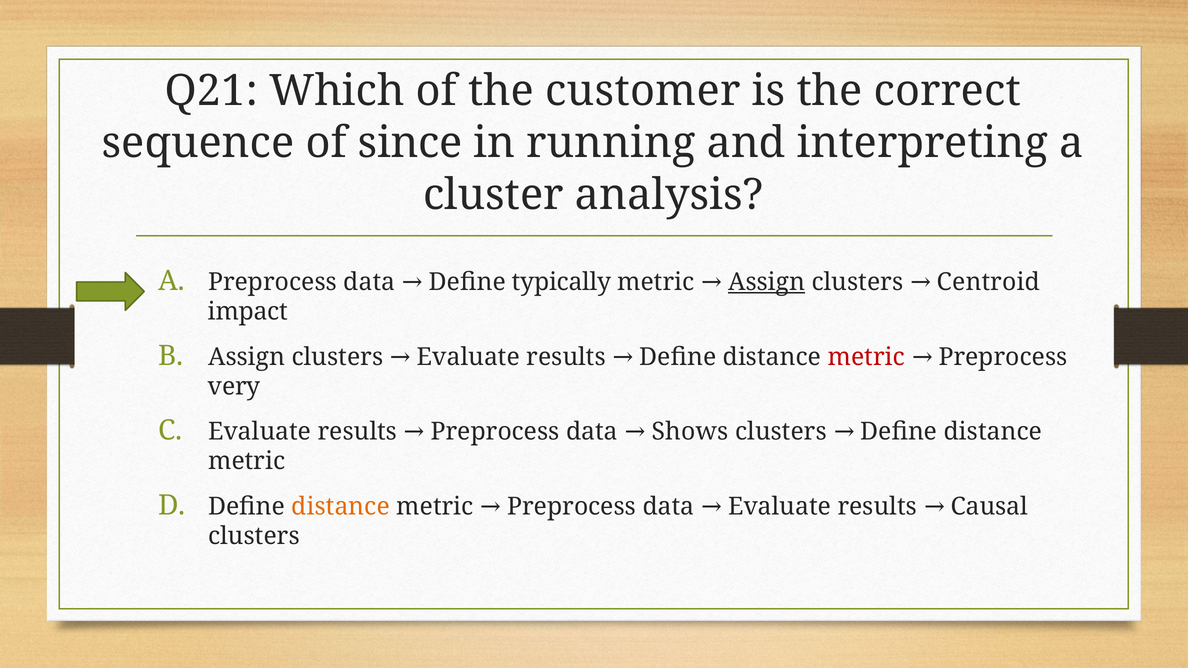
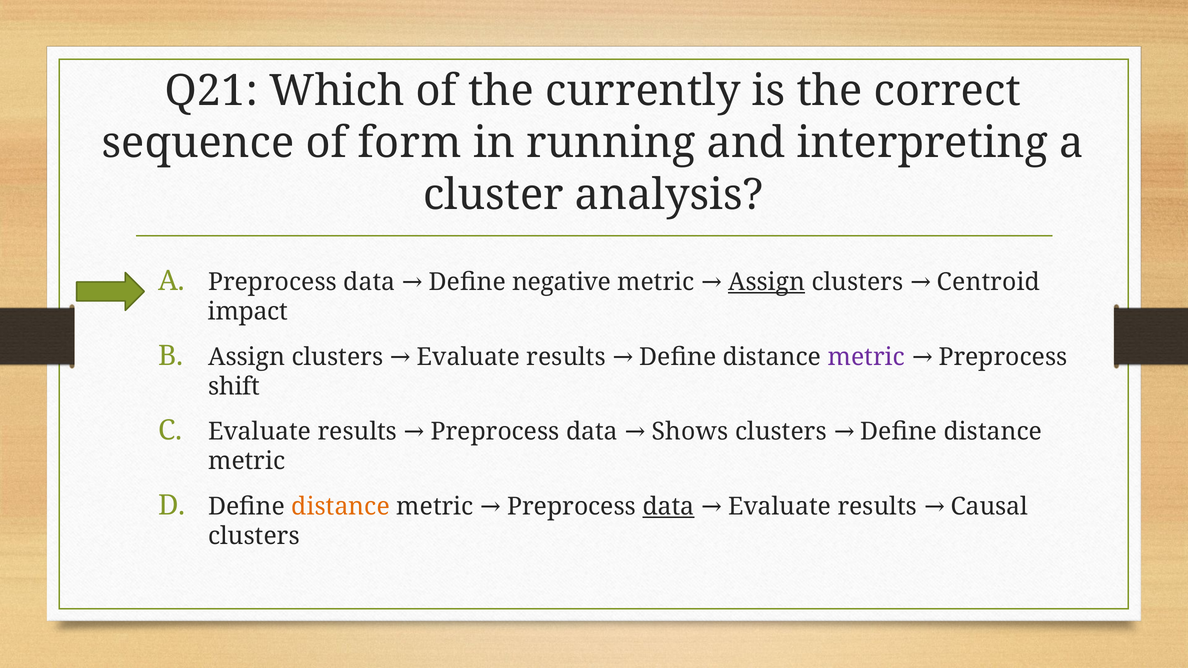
customer: customer -> currently
since: since -> form
typically: typically -> negative
metric at (866, 357) colour: red -> purple
very: very -> shift
data at (669, 507) underline: none -> present
